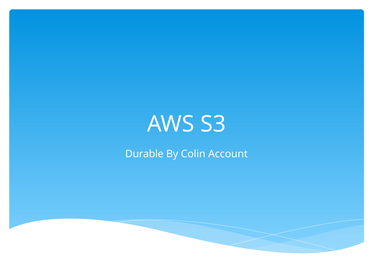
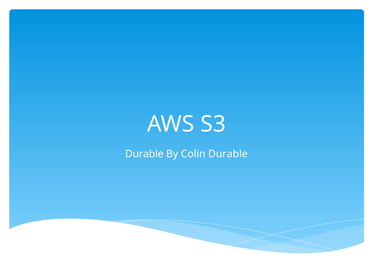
Colin Account: Account -> Durable
